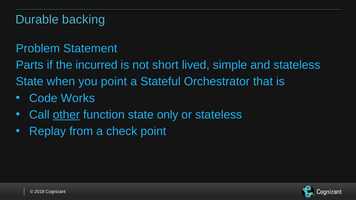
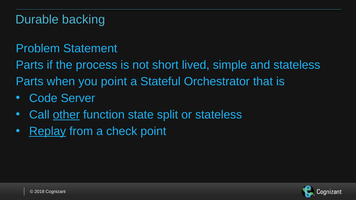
incurred: incurred -> process
State at (30, 82): State -> Parts
Works: Works -> Server
only: only -> split
Replay underline: none -> present
